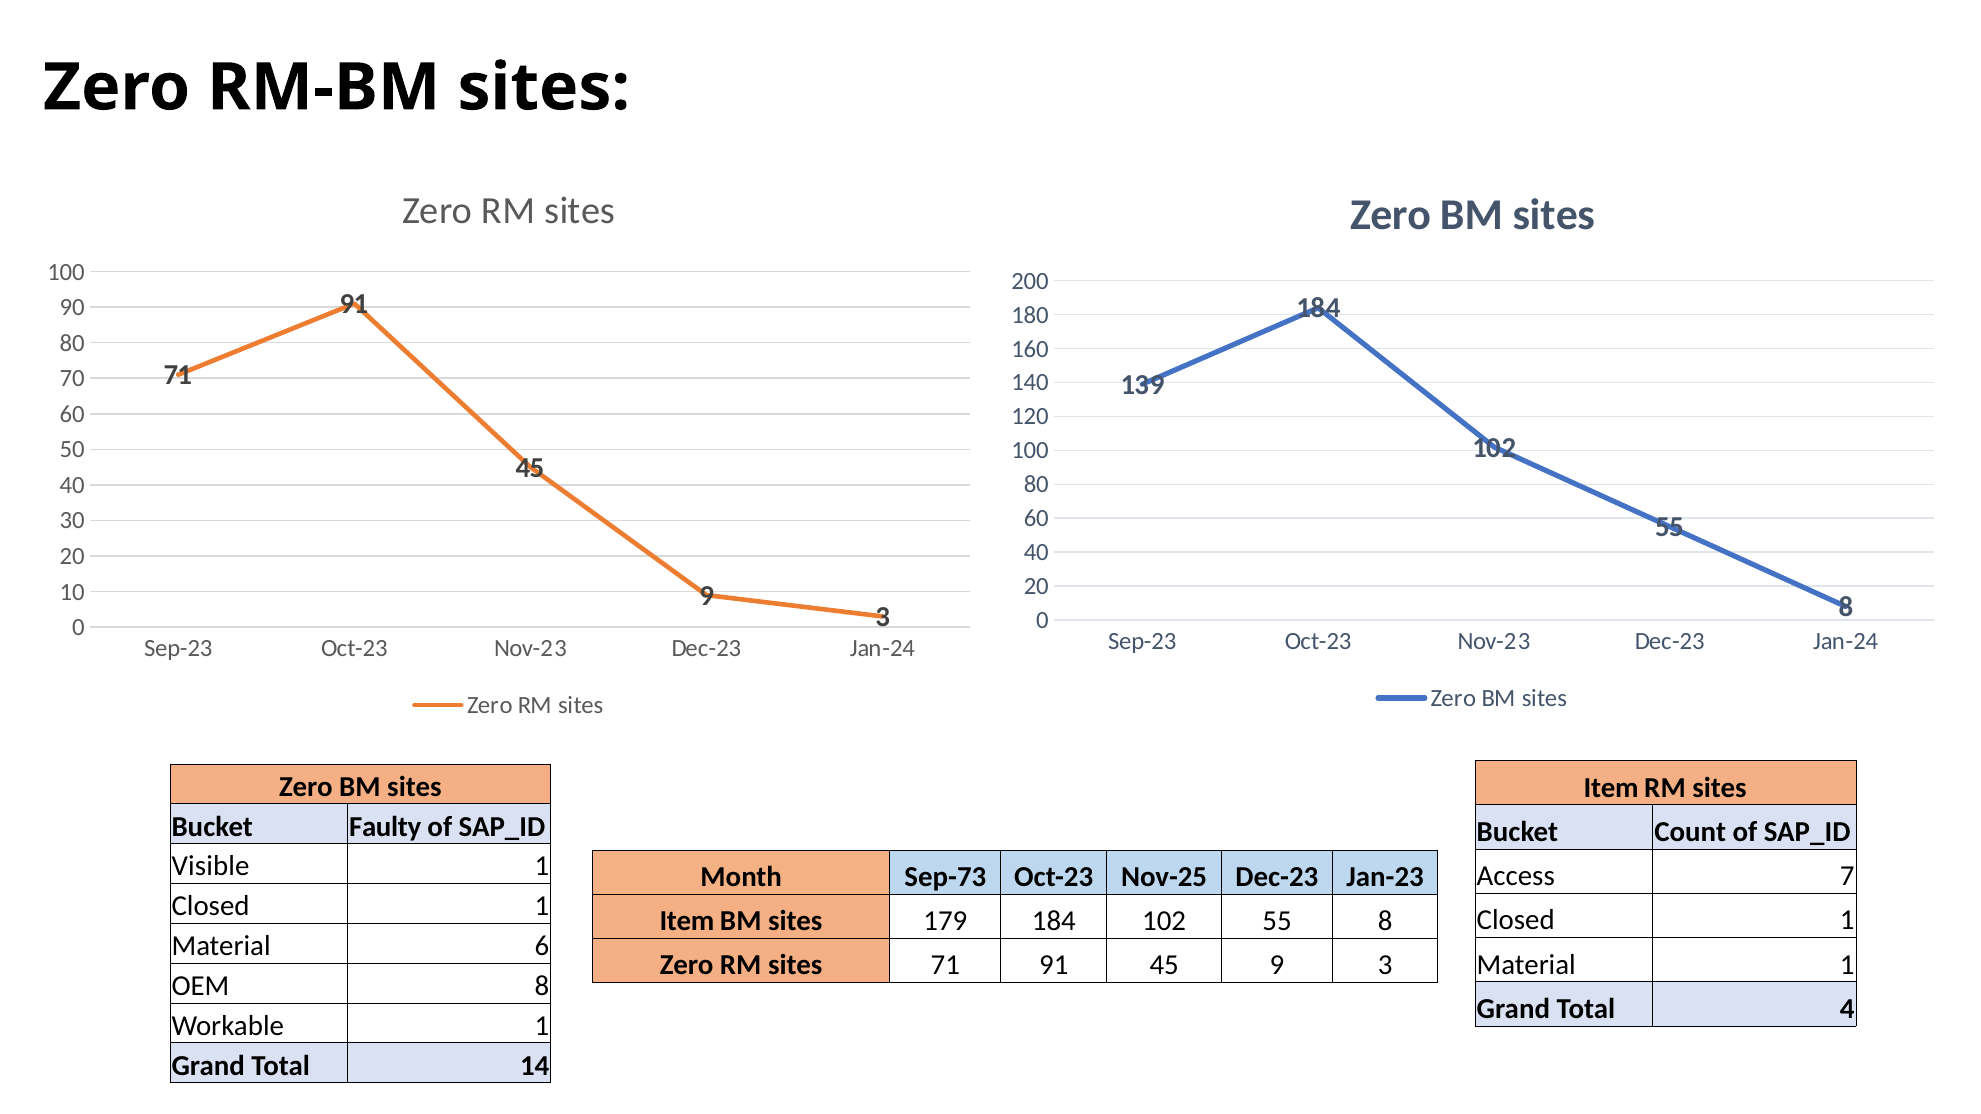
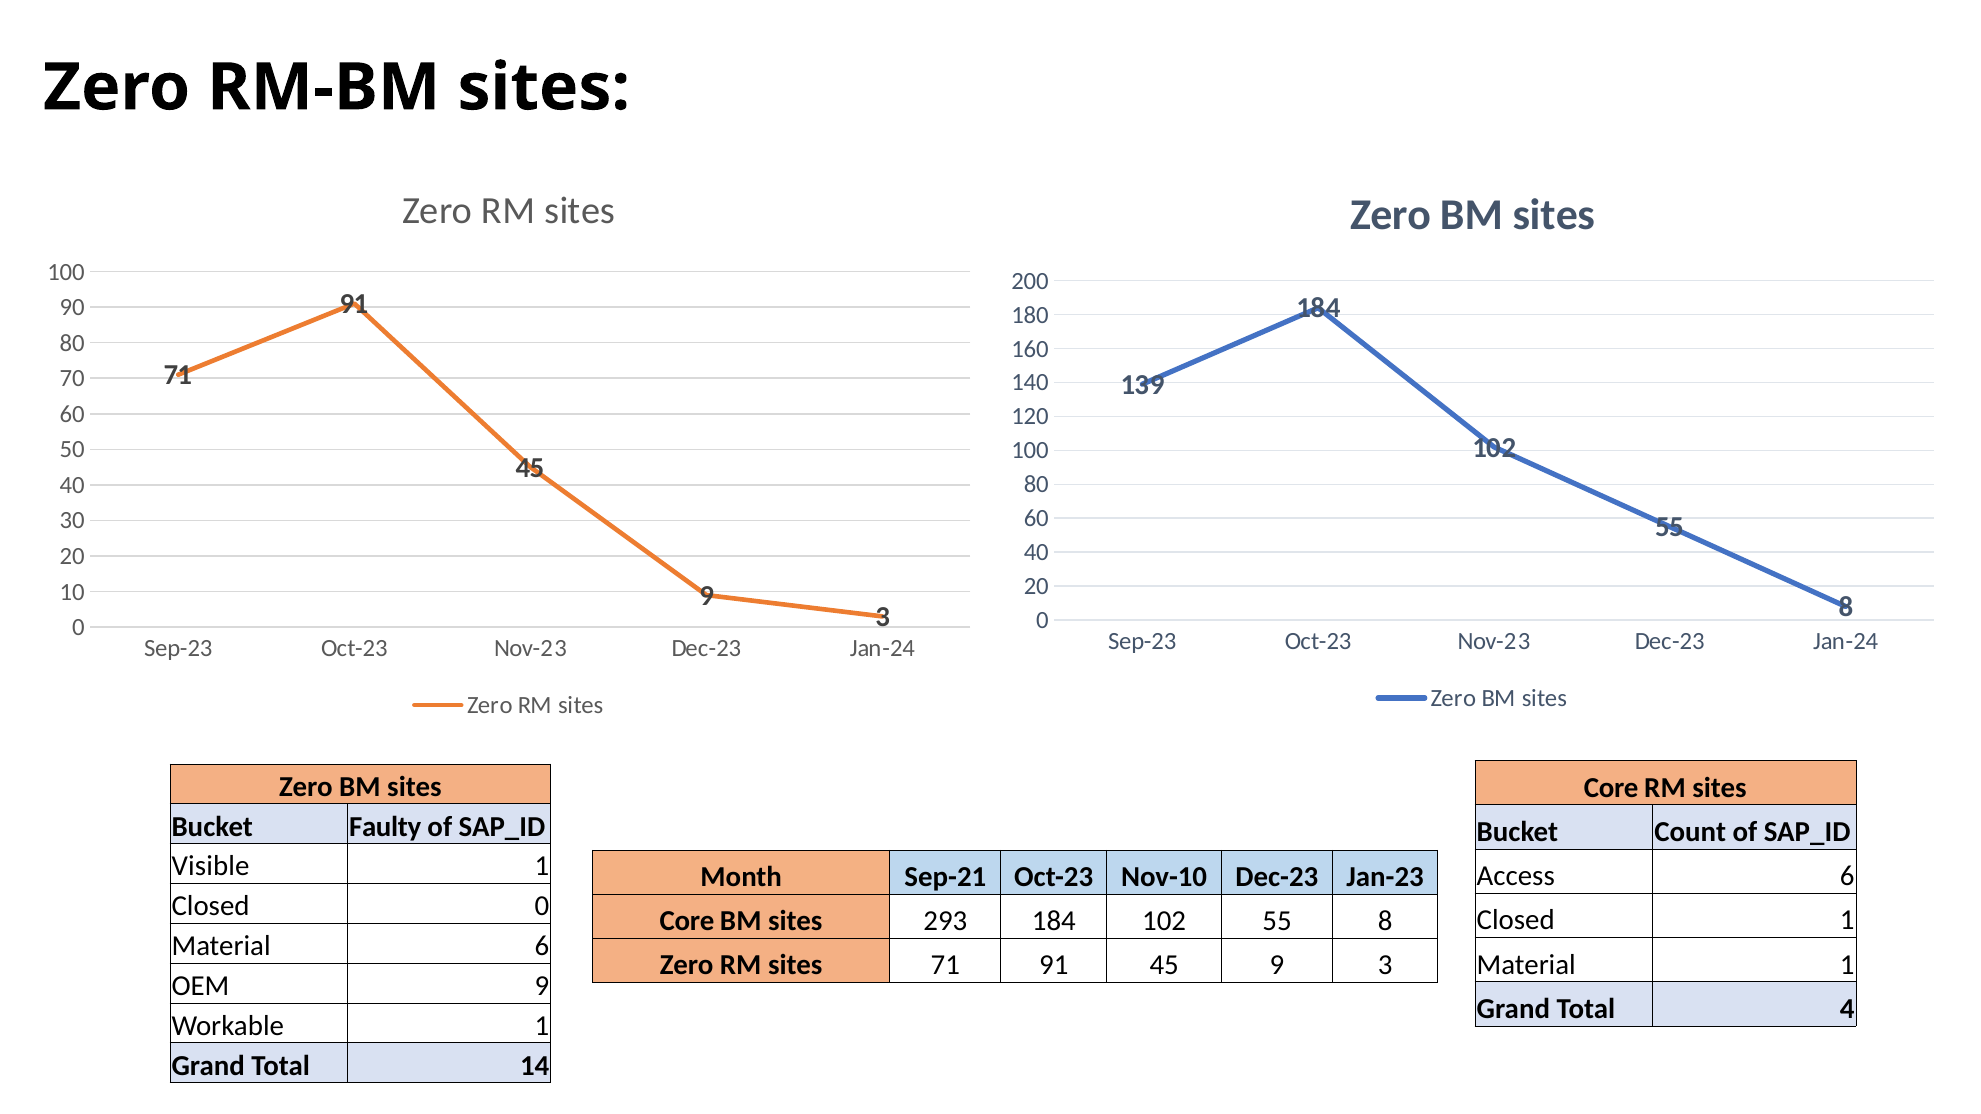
Item at (1611, 788): Item -> Core
Access 7: 7 -> 6
Sep-73: Sep-73 -> Sep-21
Nov-25: Nov-25 -> Nov-10
1 at (542, 906): 1 -> 0
Item at (687, 921): Item -> Core
179: 179 -> 293
OEM 8: 8 -> 9
